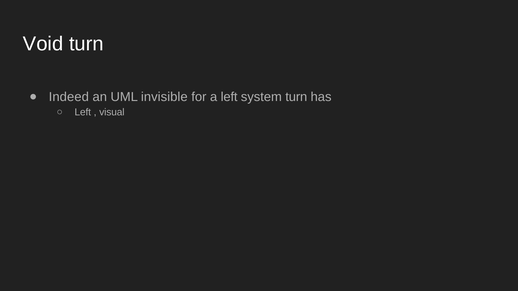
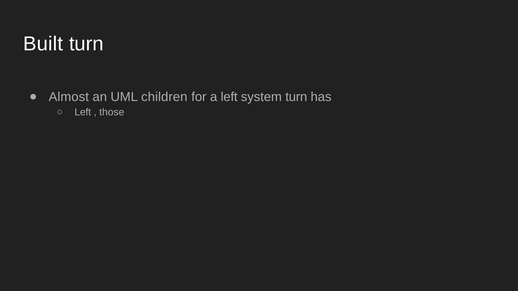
Void: Void -> Built
Indeed: Indeed -> Almost
invisible: invisible -> children
visual: visual -> those
